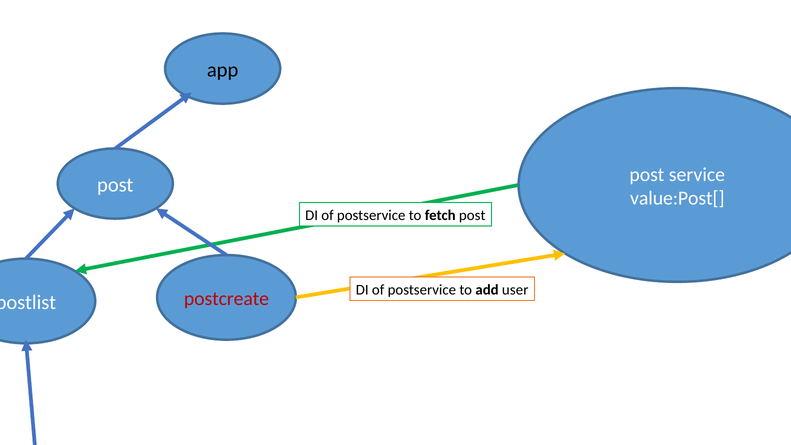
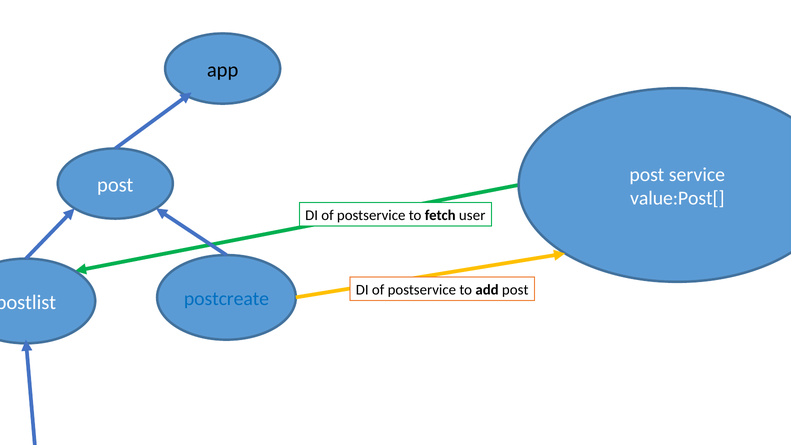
fetch post: post -> user
add user: user -> post
postcreate colour: red -> blue
